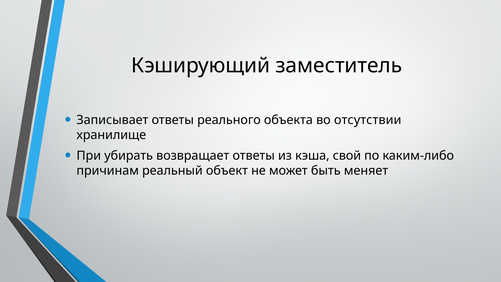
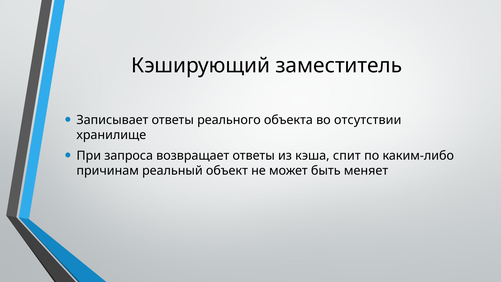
убирать: убирать -> запроса
свой: свой -> спит
